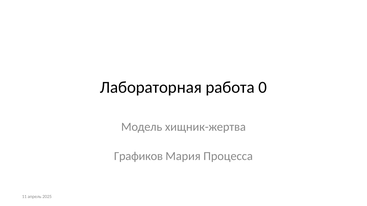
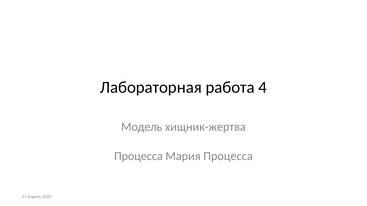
0: 0 -> 4
Графиков at (138, 156): Графиков -> Процесса
